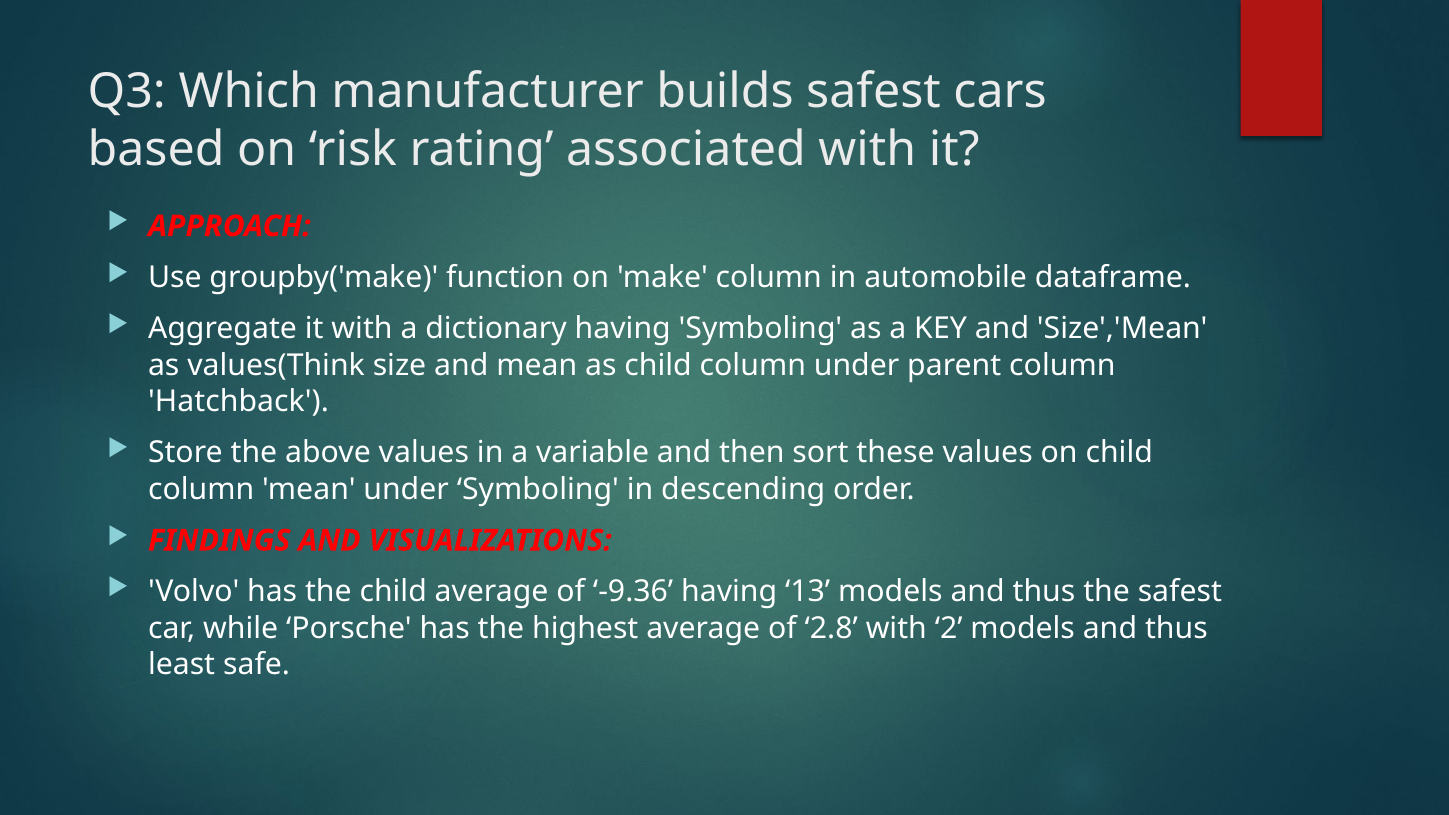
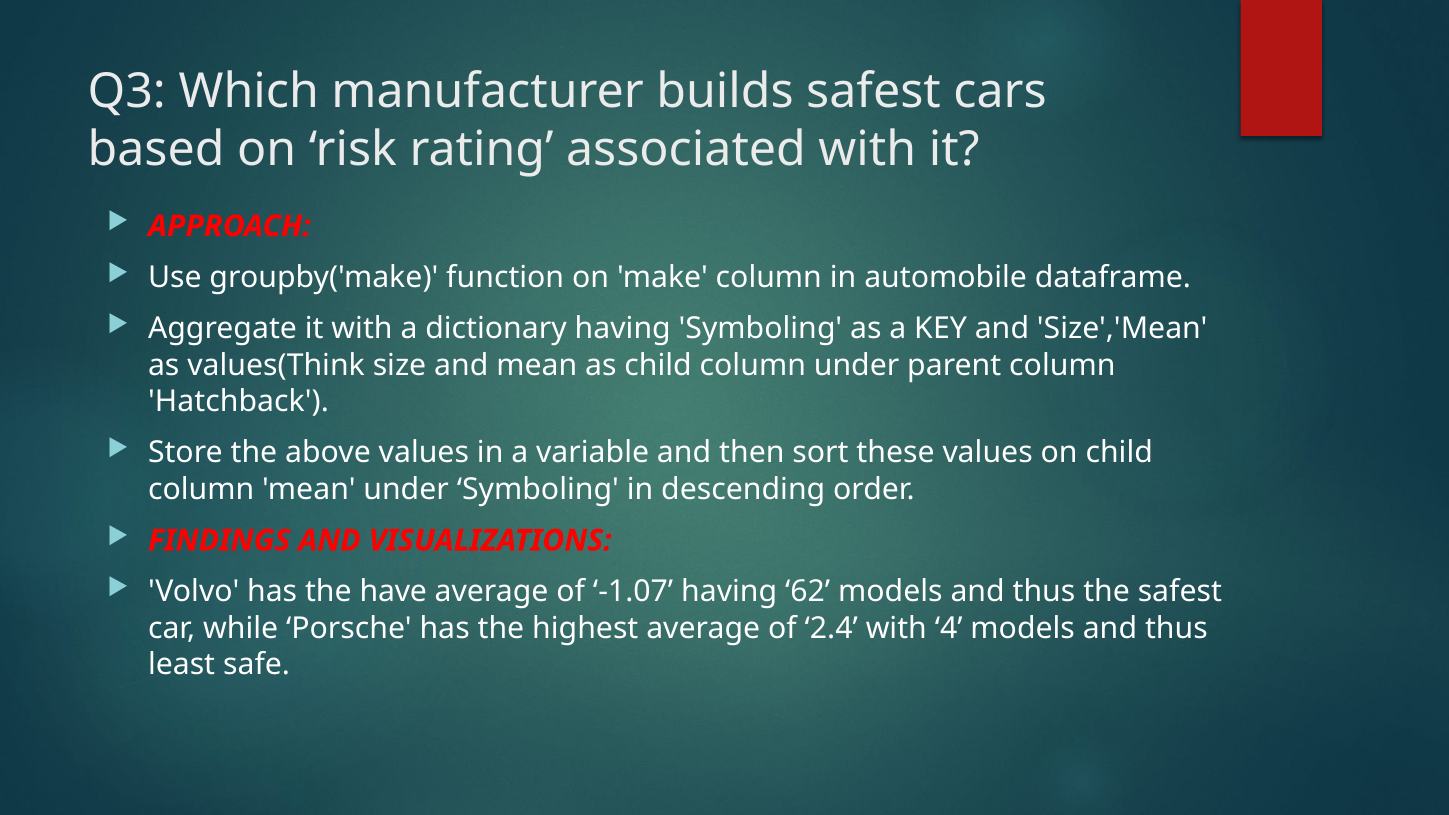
the child: child -> have
-9.36: -9.36 -> -1.07
13: 13 -> 62
2.8: 2.8 -> 2.4
2: 2 -> 4
